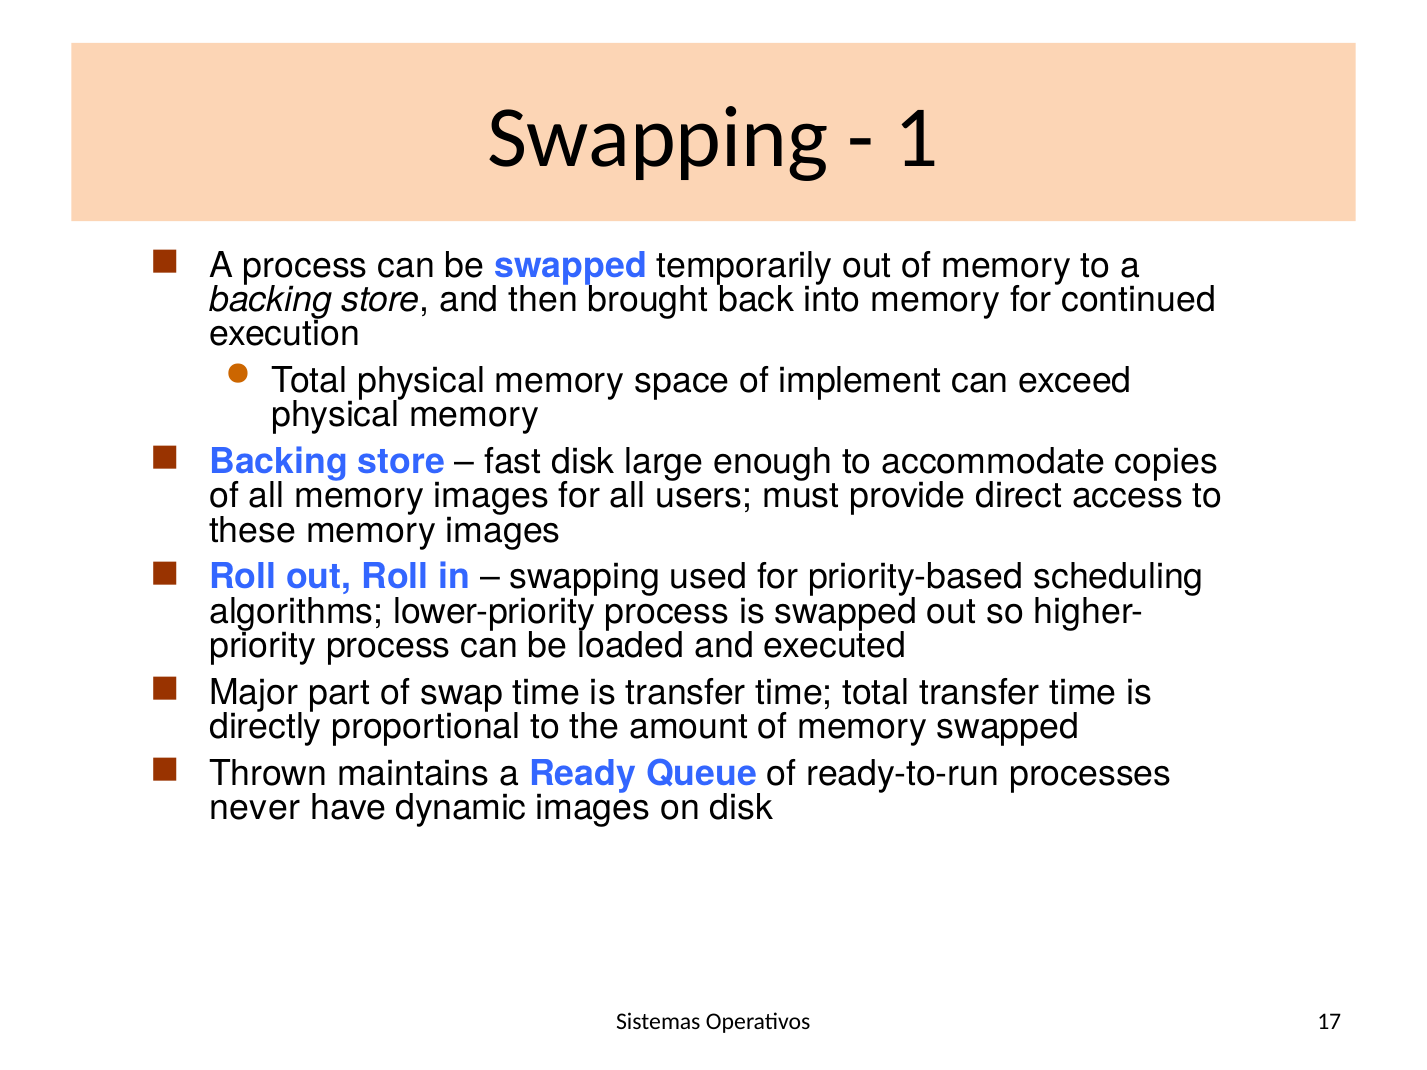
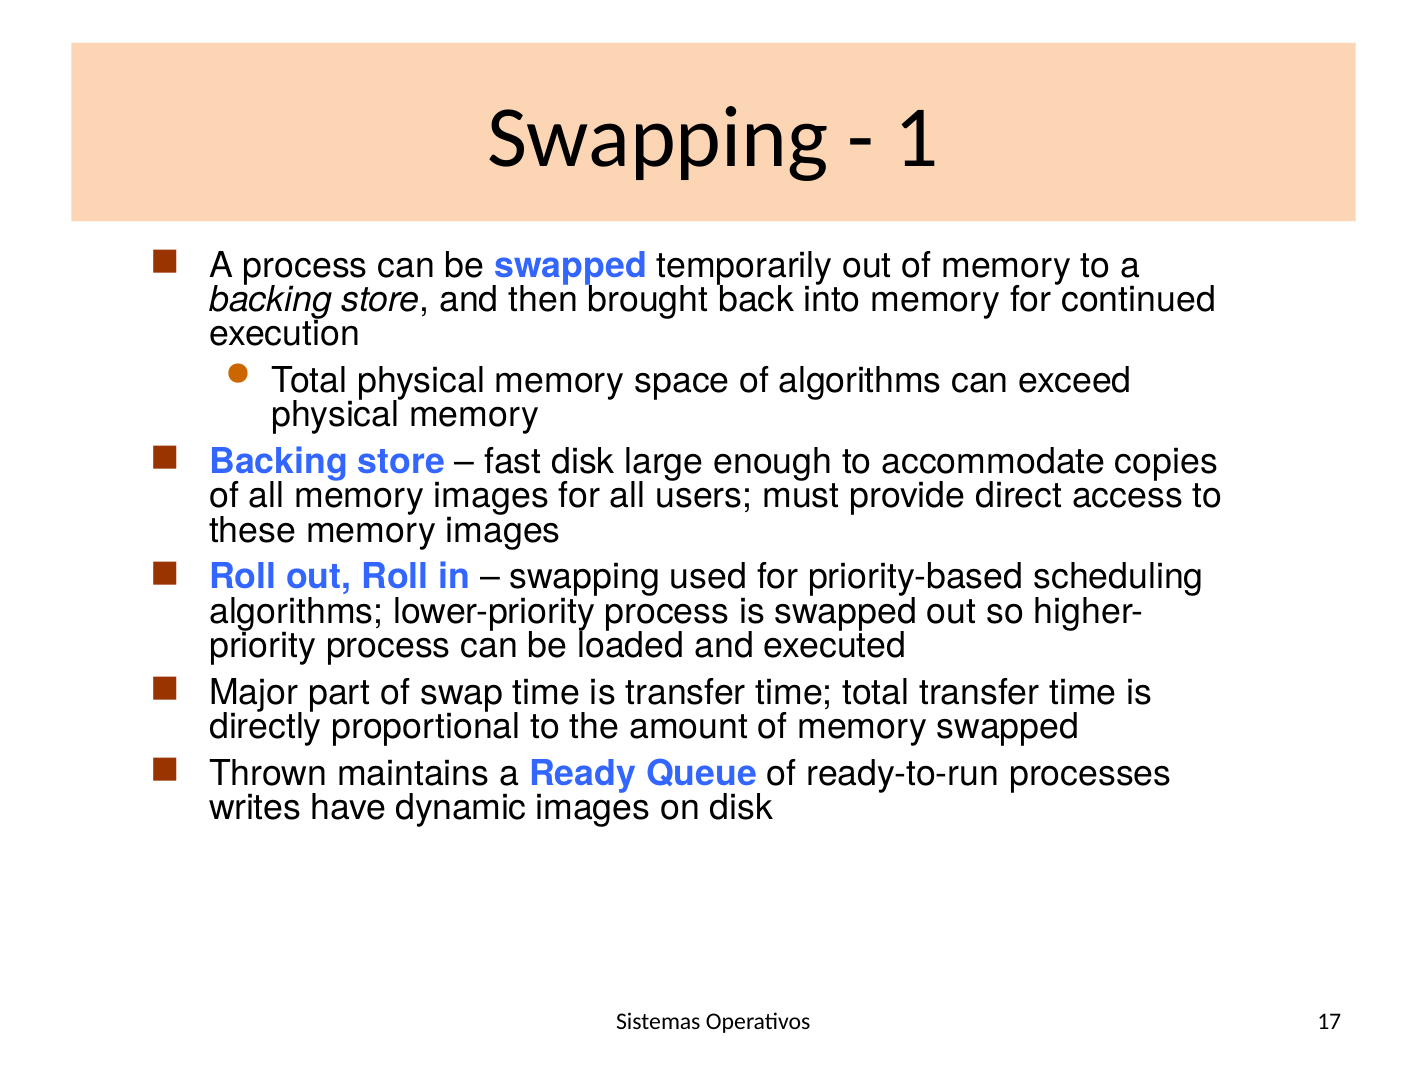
of implement: implement -> algorithms
never: never -> writes
